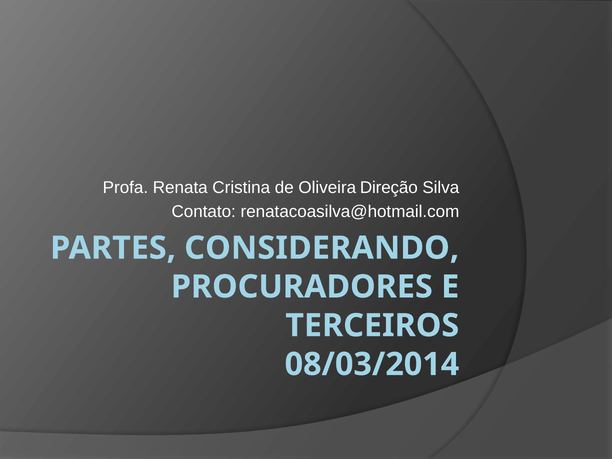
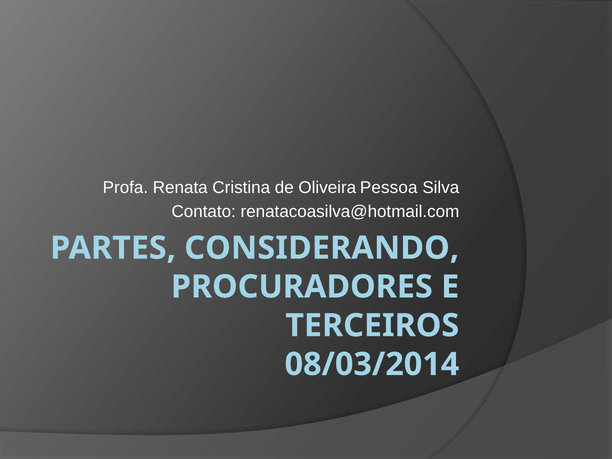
Direção: Direção -> Pessoa
